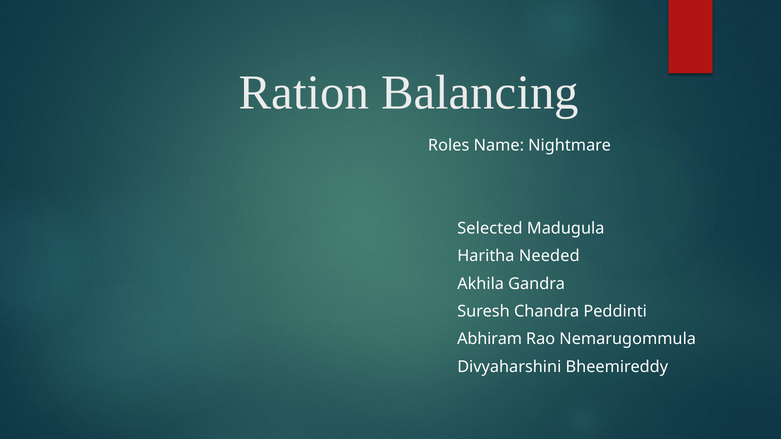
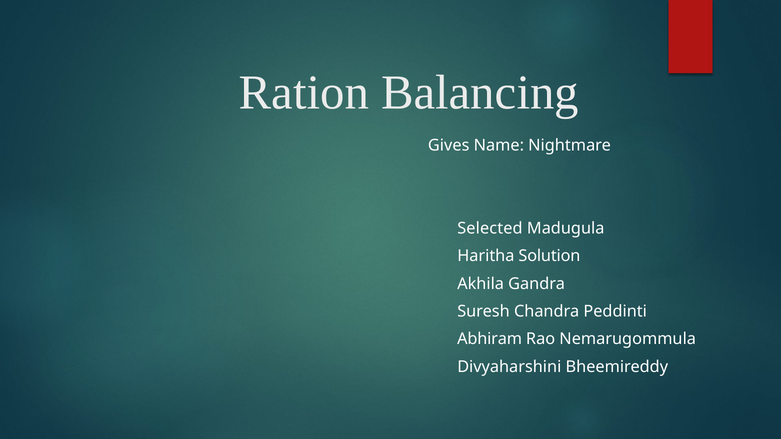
Roles: Roles -> Gives
Needed: Needed -> Solution
